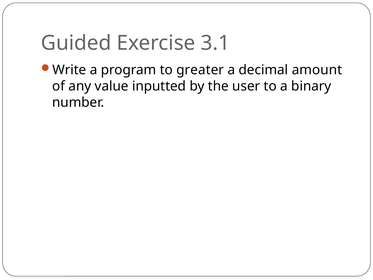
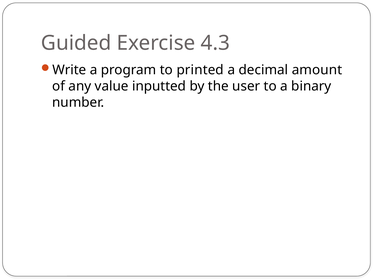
3.1: 3.1 -> 4.3
greater: greater -> printed
